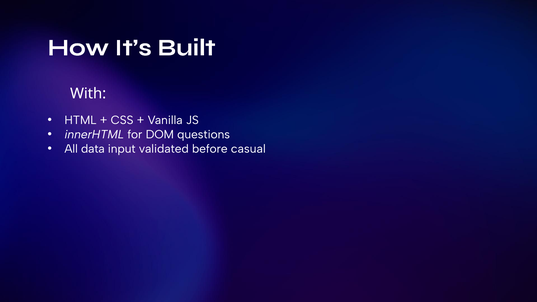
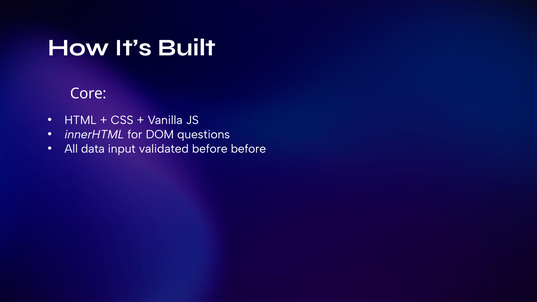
With: With -> Core
before casual: casual -> before
